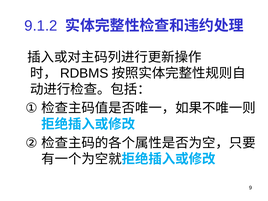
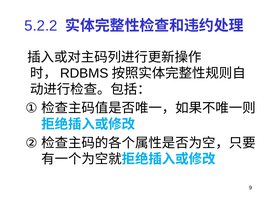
9.1.2: 9.1.2 -> 5.2.2
